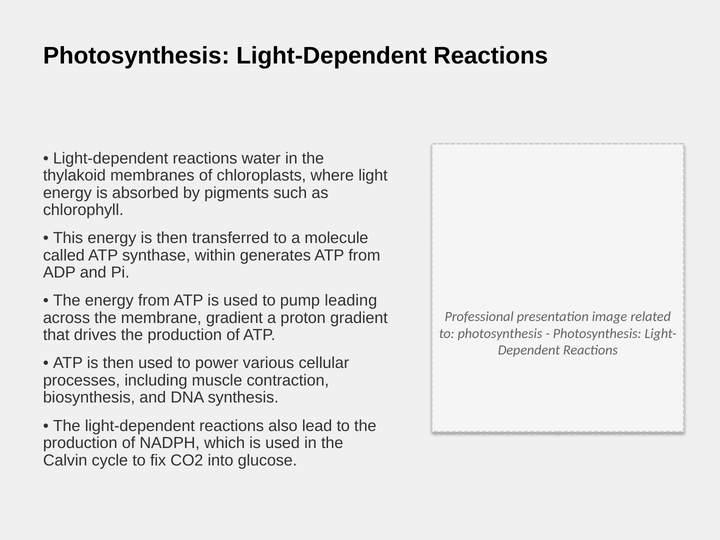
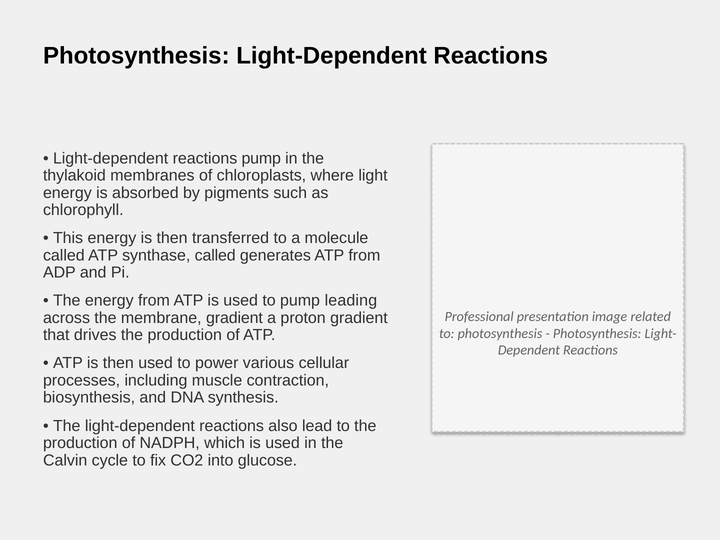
reactions water: water -> pump
synthase within: within -> called
